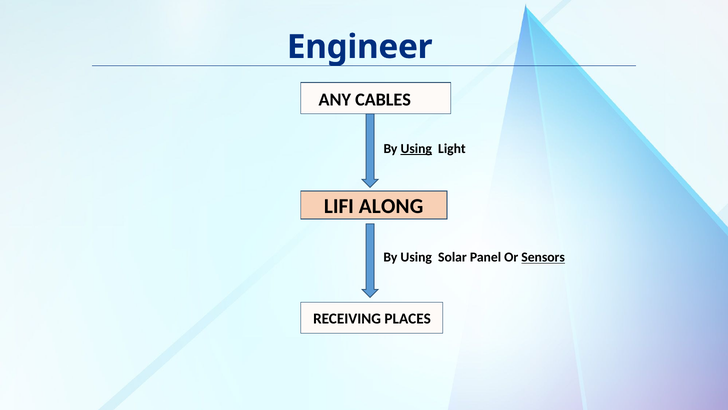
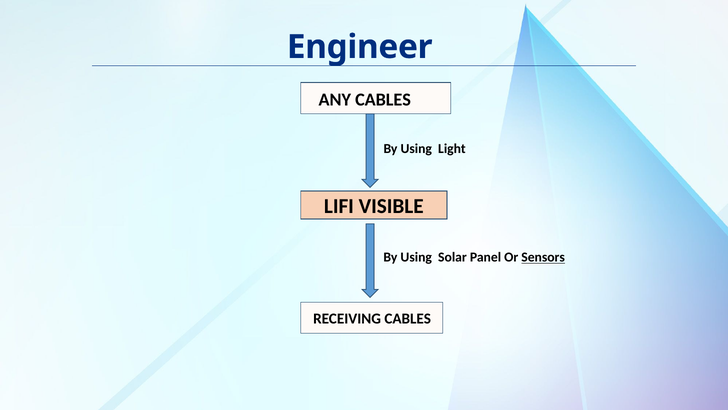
Using at (416, 148) underline: present -> none
ALONG: ALONG -> VISIBLE
RECEIVING PLACES: PLACES -> CABLES
